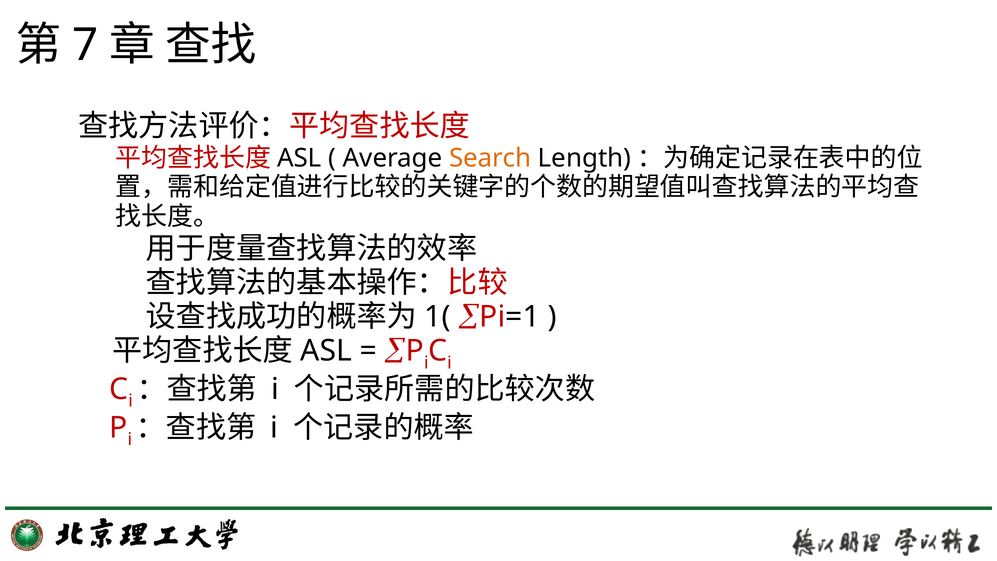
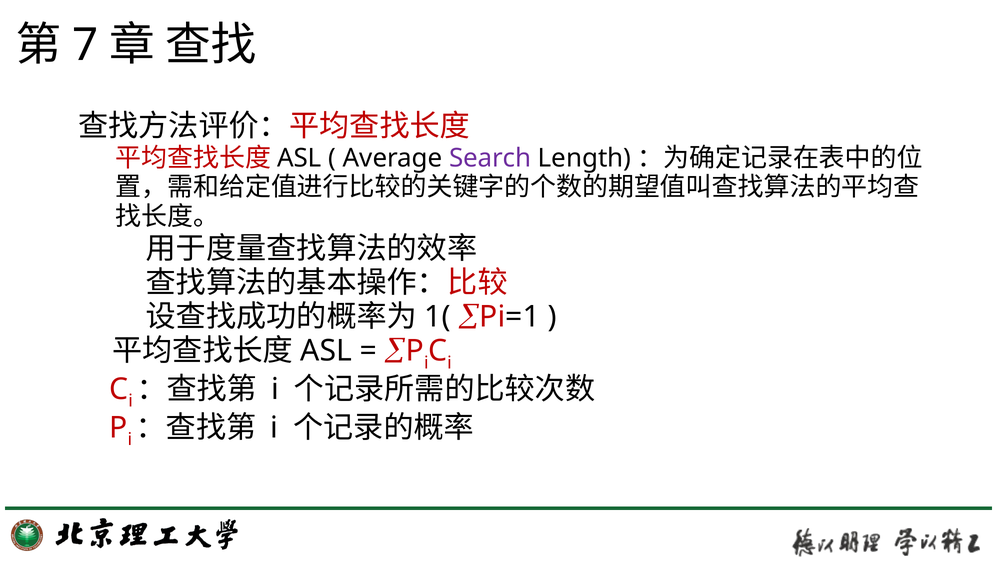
Search colour: orange -> purple
